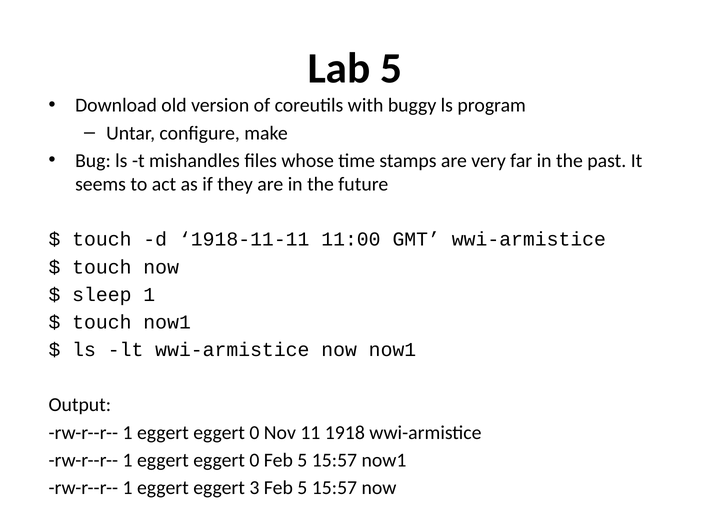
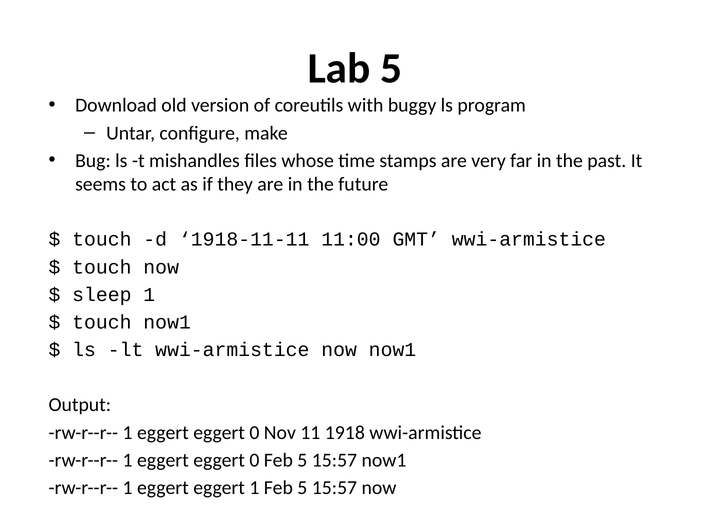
eggert 3: 3 -> 1
